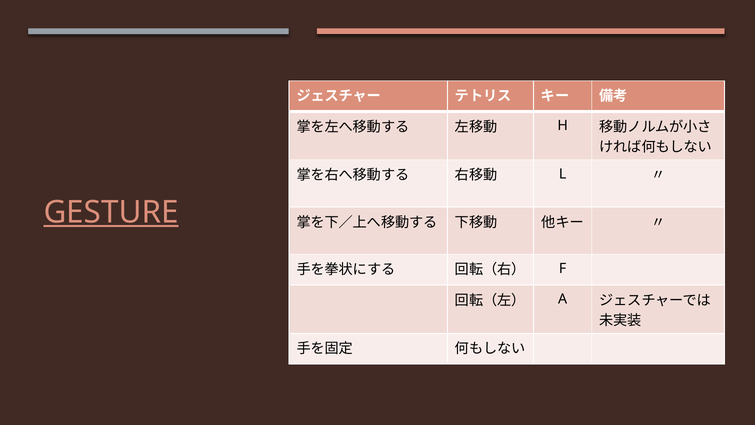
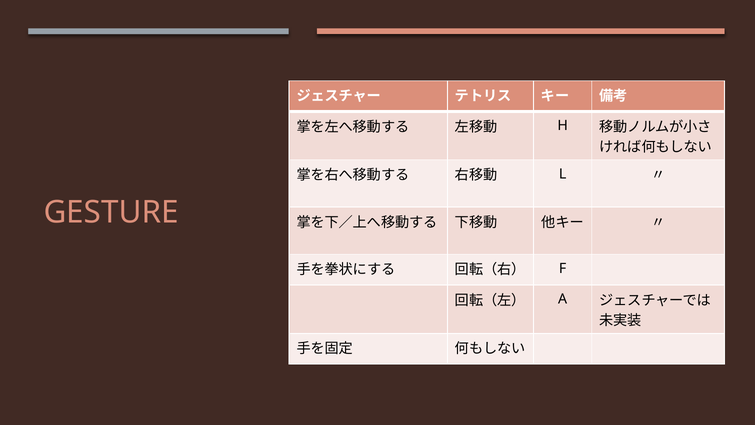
GESTURE underline: present -> none
